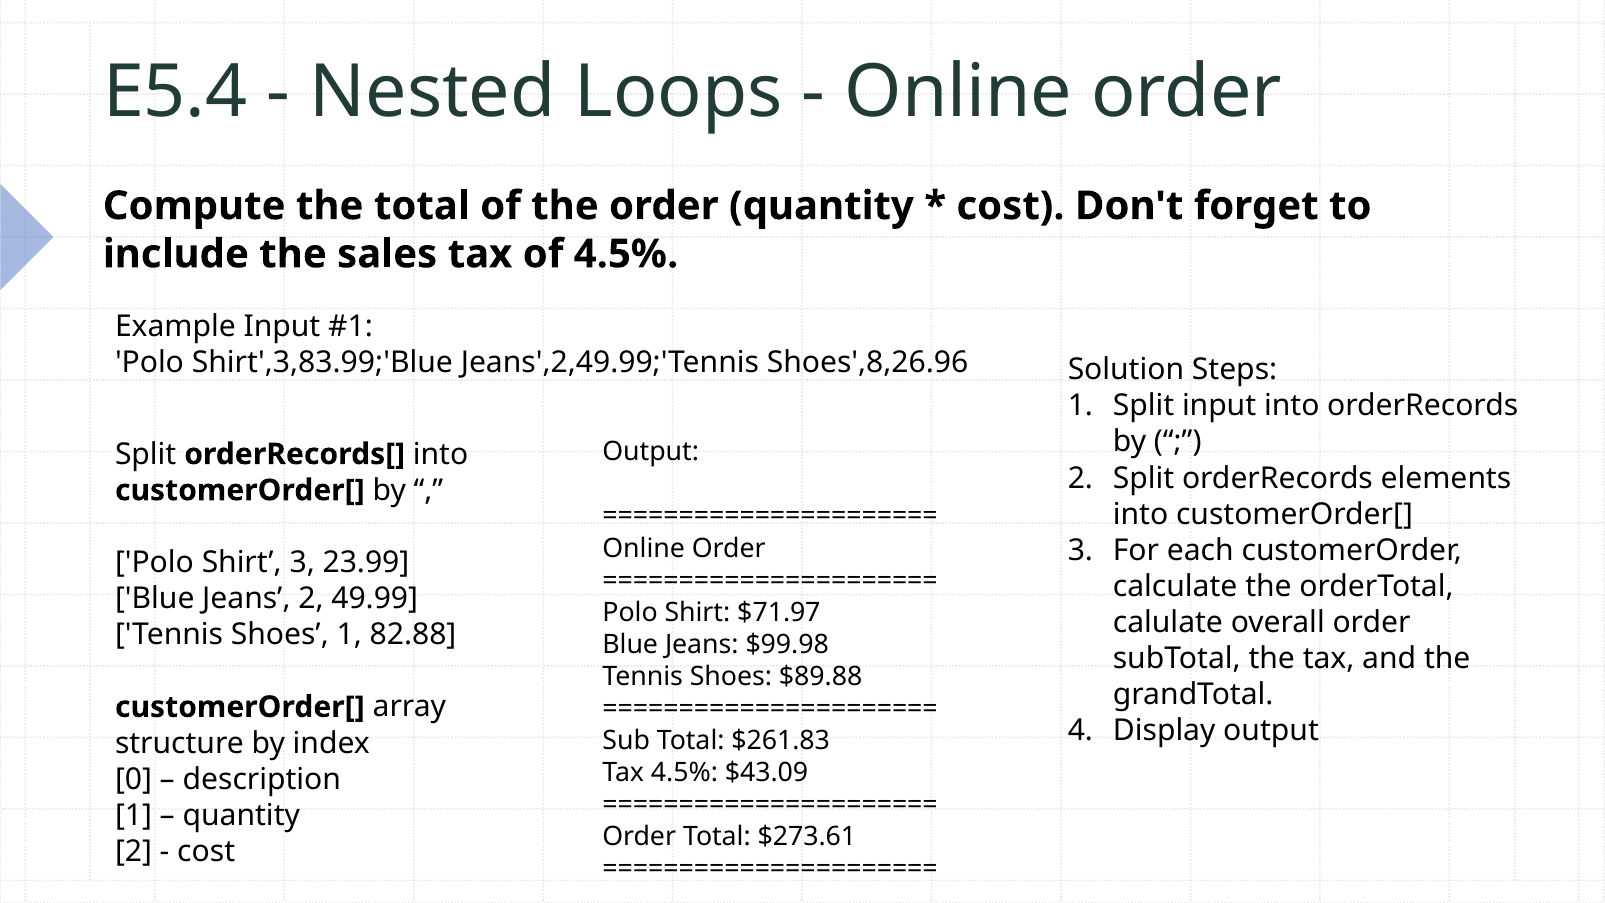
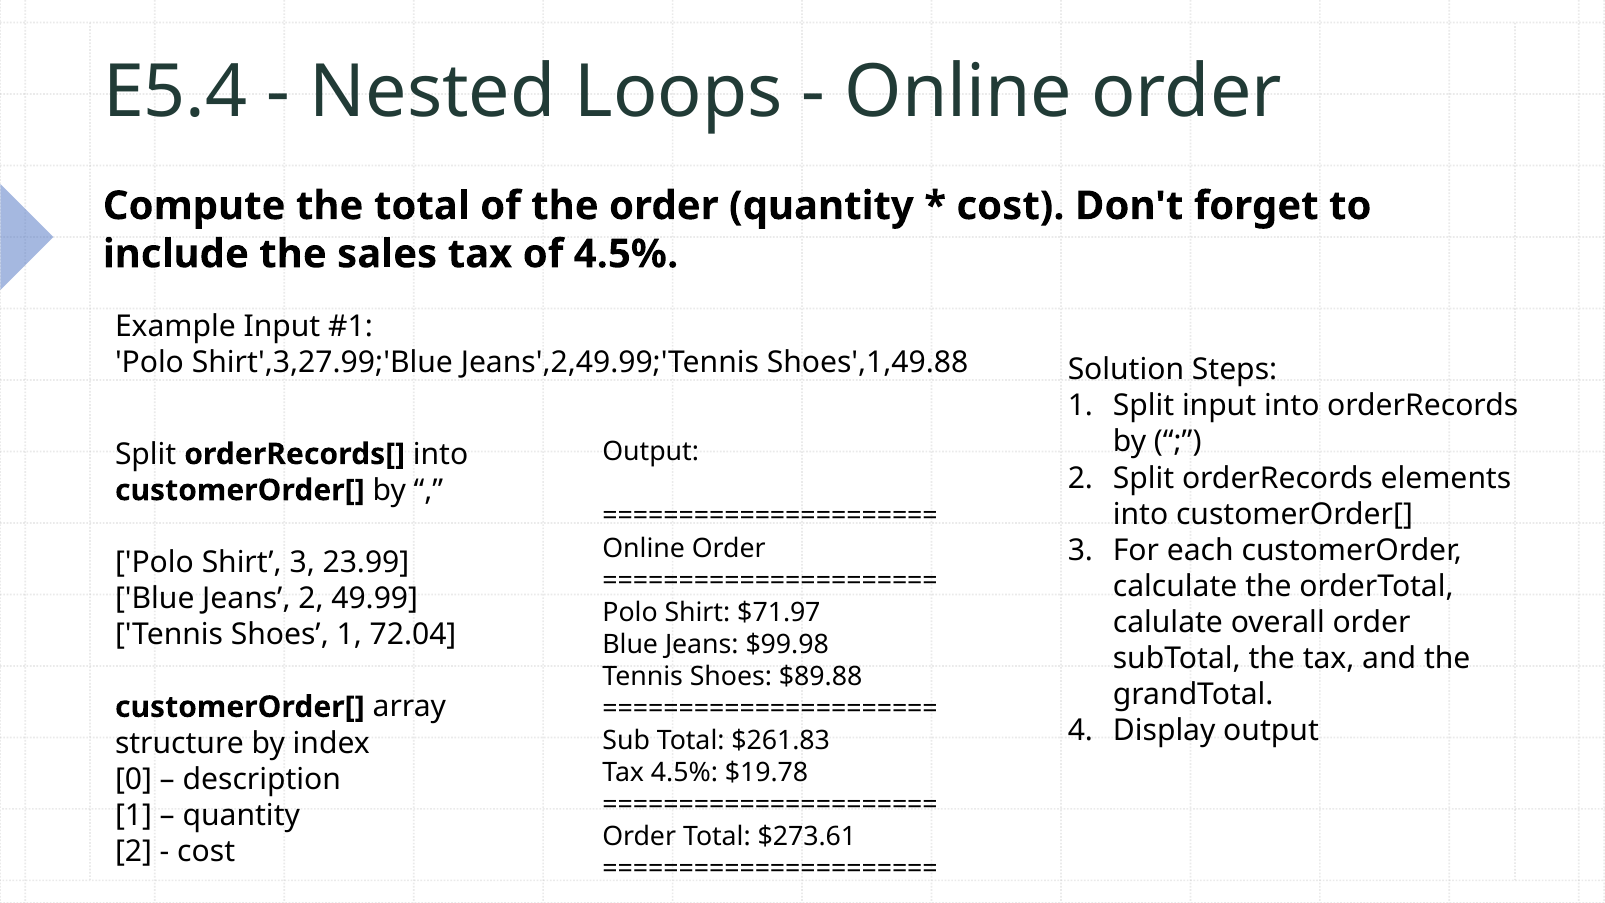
Shirt',3,83.99;'Blue: Shirt',3,83.99;'Blue -> Shirt',3,27.99;'Blue
Shoes',8,26.96: Shoes',8,26.96 -> Shoes',1,49.88
82.88: 82.88 -> 72.04
$43.09: $43.09 -> $19.78
